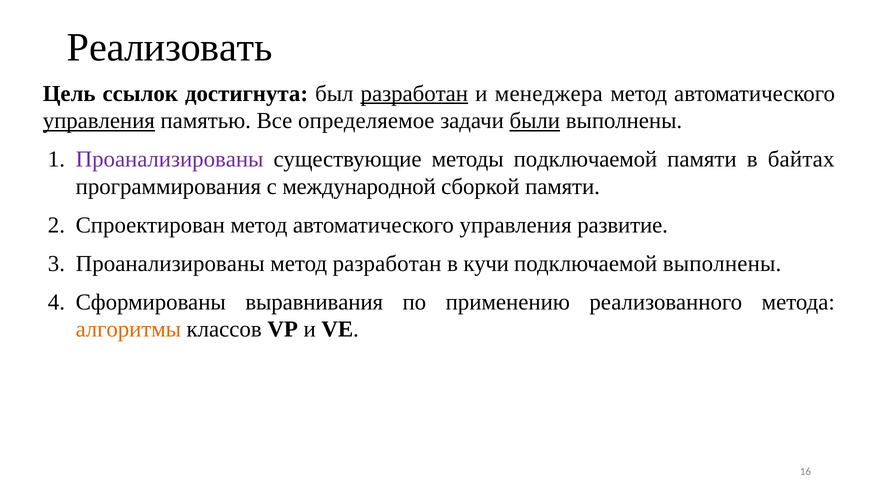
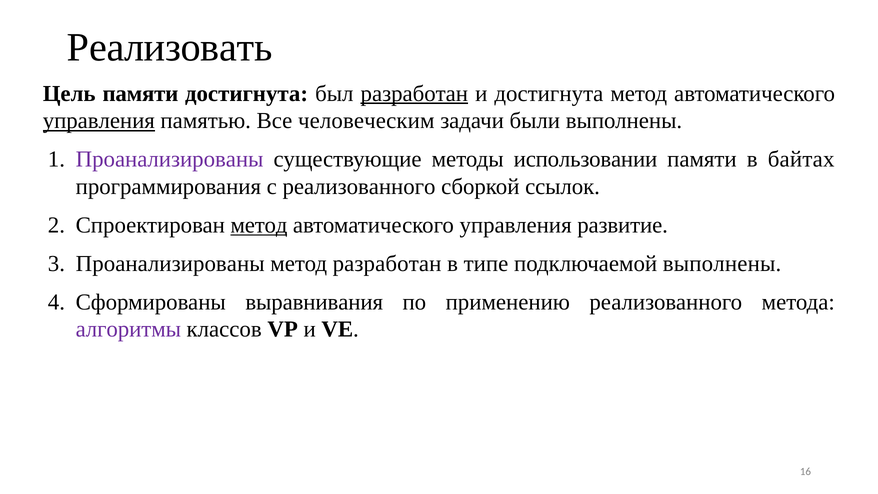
Цель ссылок: ссылок -> памяти
и менеджера: менеджера -> достигнута
определяемое: определяемое -> человеческим
были underline: present -> none
методы подключаемой: подключаемой -> использовании
с международной: международной -> реализованного
сборкой памяти: памяти -> ссылок
метод at (259, 225) underline: none -> present
кучи: кучи -> типе
алгоритмы colour: orange -> purple
